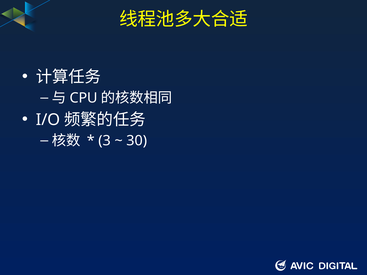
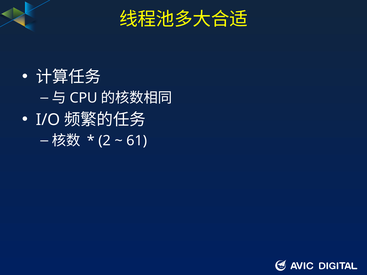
3: 3 -> 2
30: 30 -> 61
